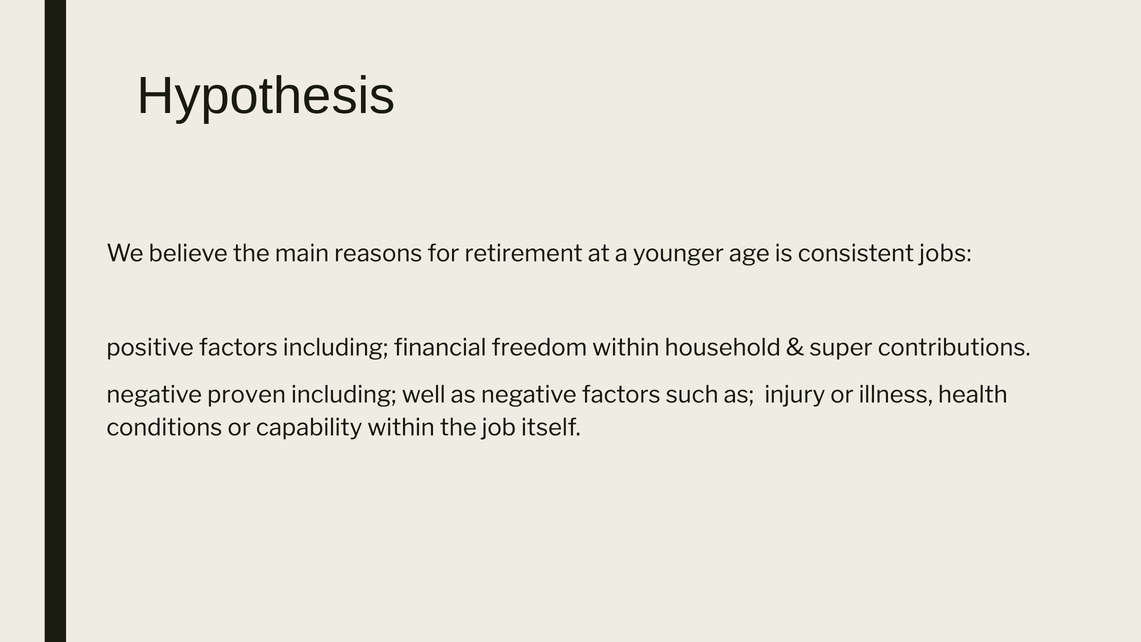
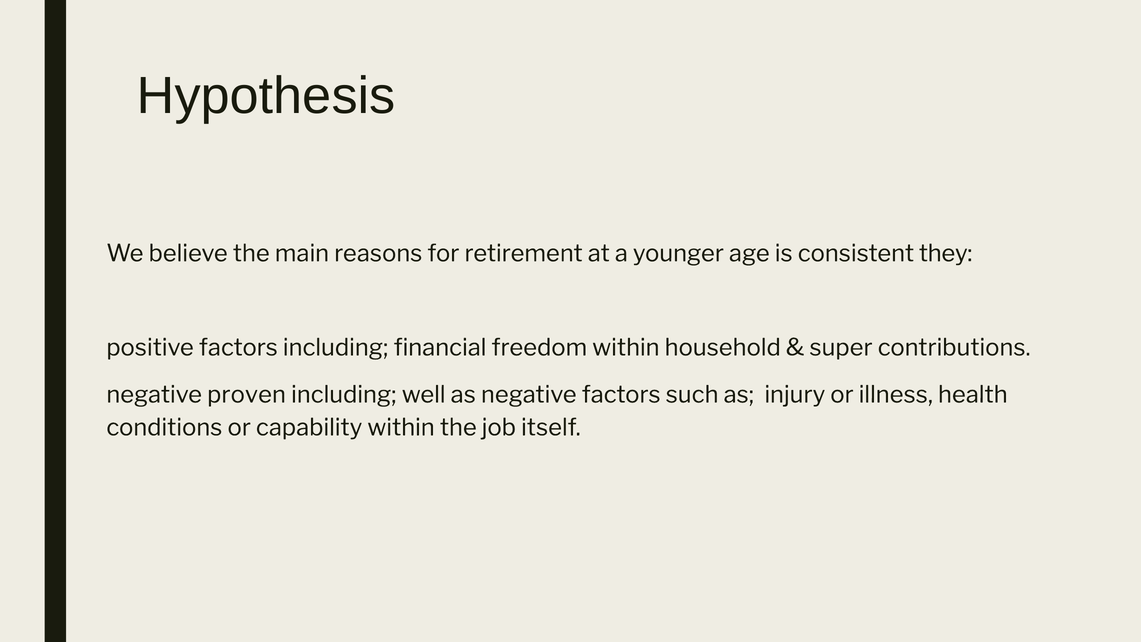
jobs: jobs -> they
